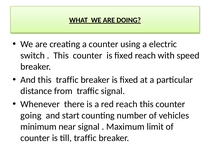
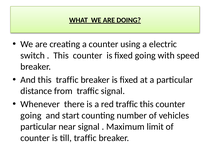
fixed reach: reach -> going
red reach: reach -> traffic
minimum at (38, 126): minimum -> particular
